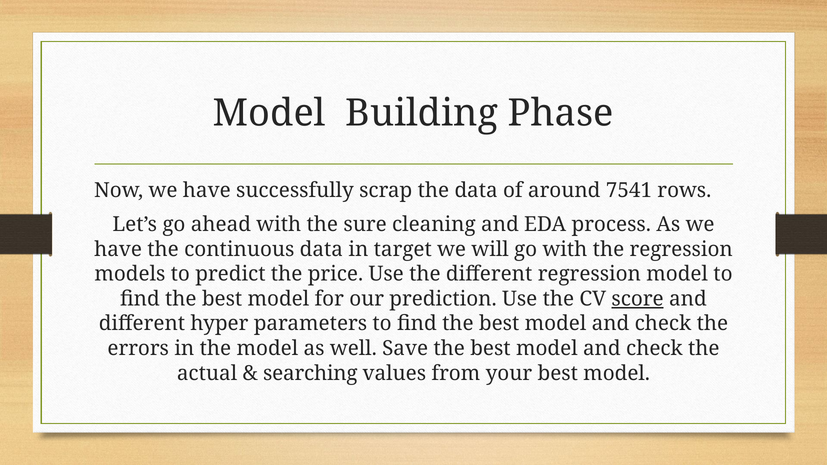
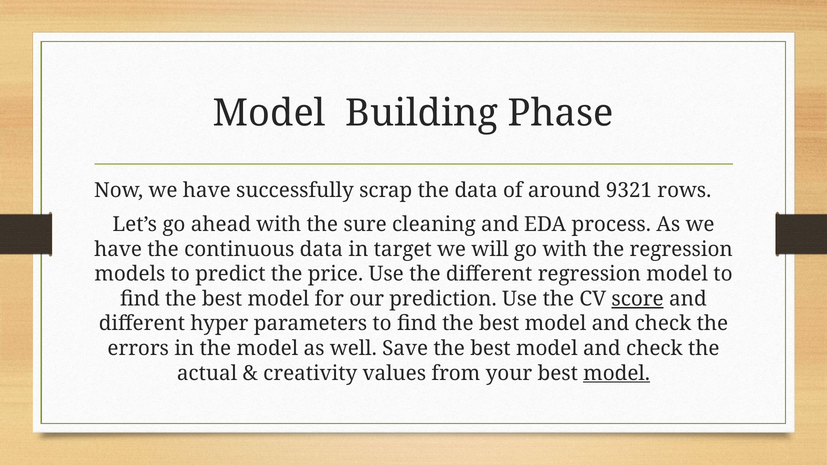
7541: 7541 -> 9321
searching: searching -> creativity
model at (617, 373) underline: none -> present
